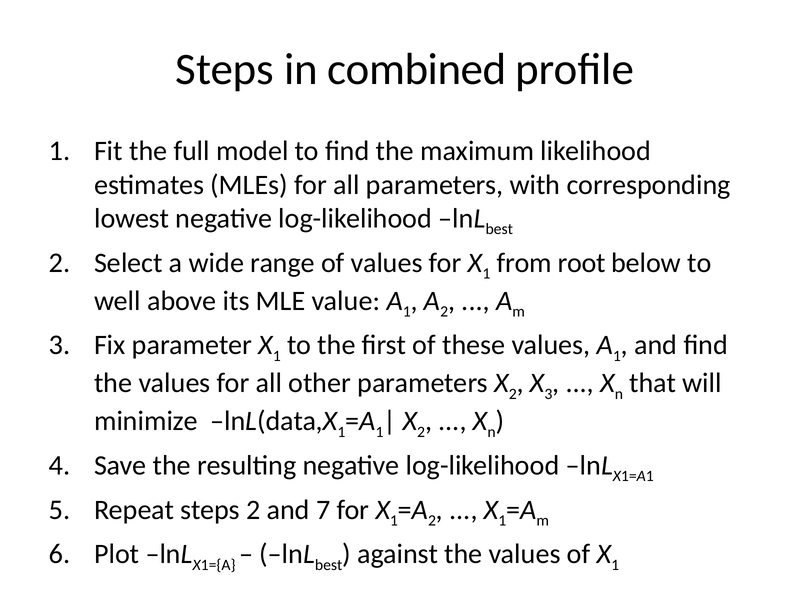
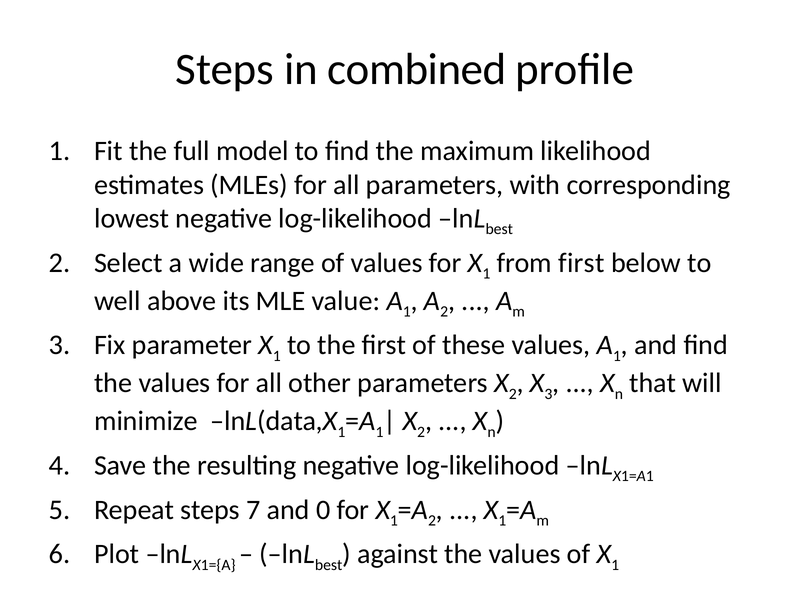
from root: root -> first
steps 2: 2 -> 7
7: 7 -> 0
